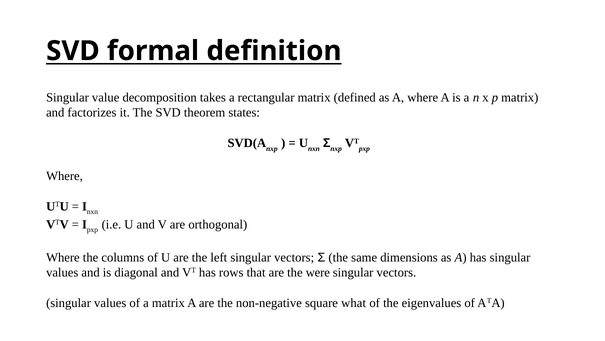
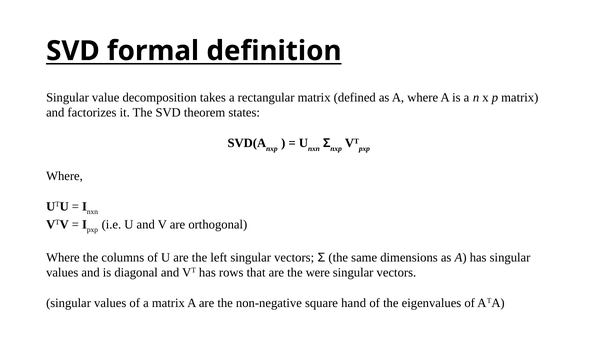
what: what -> hand
